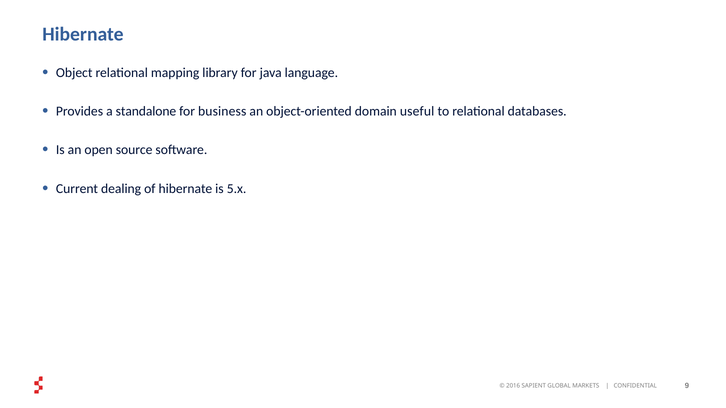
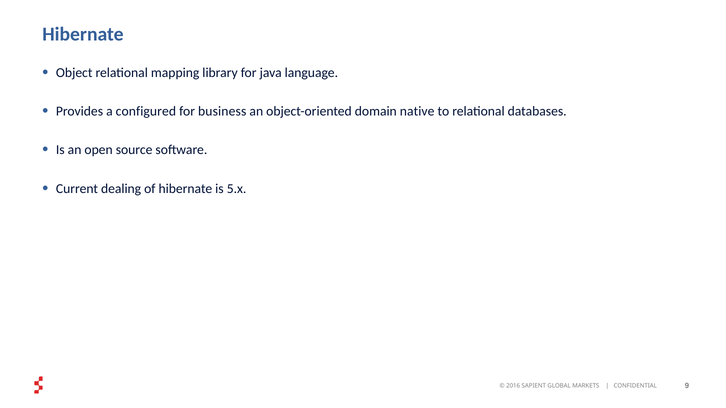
standalone: standalone -> configured
useful: useful -> native
